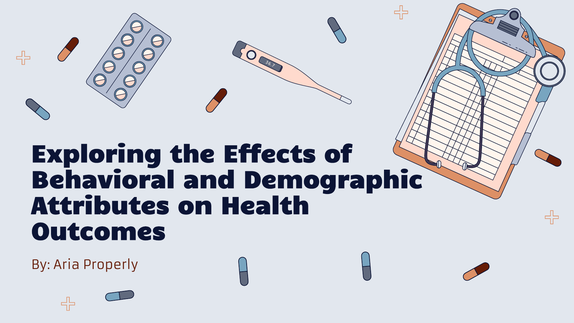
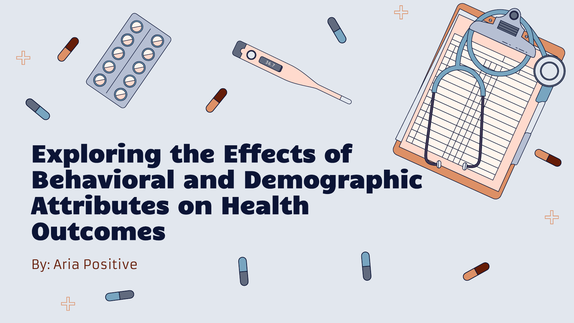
Properly: Properly -> Positive
